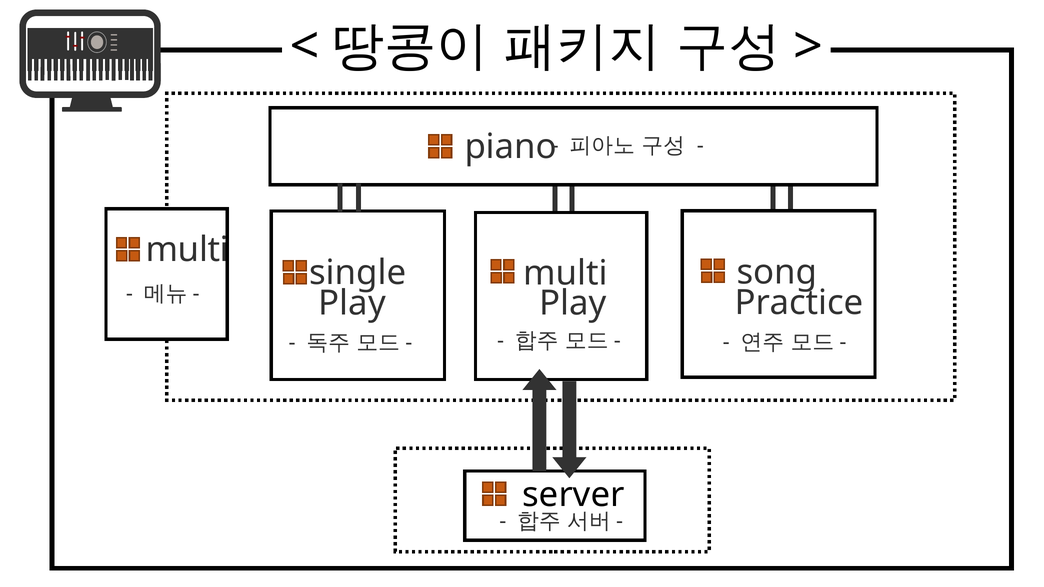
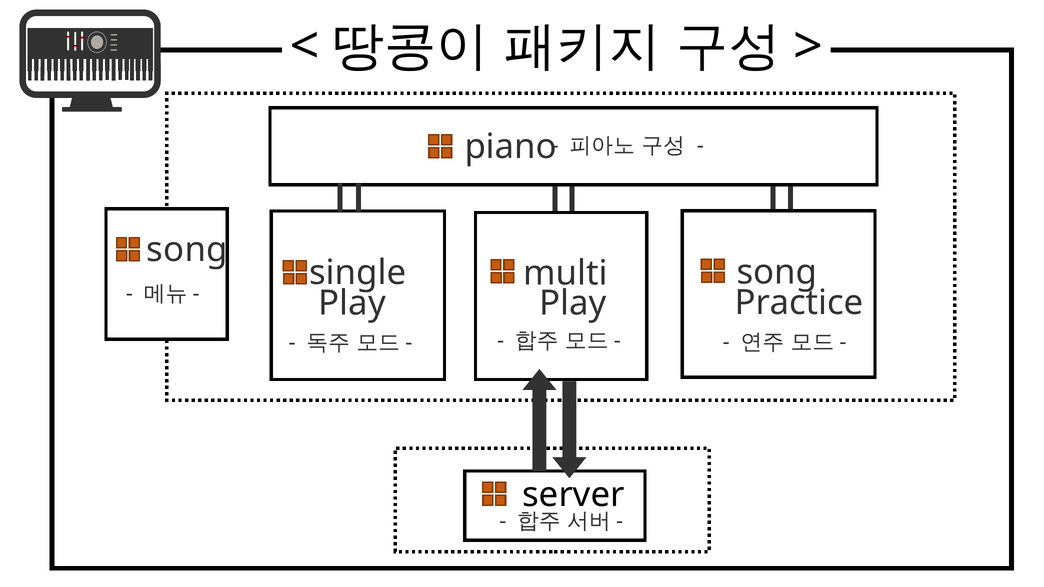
multi at (187, 250): multi -> song
